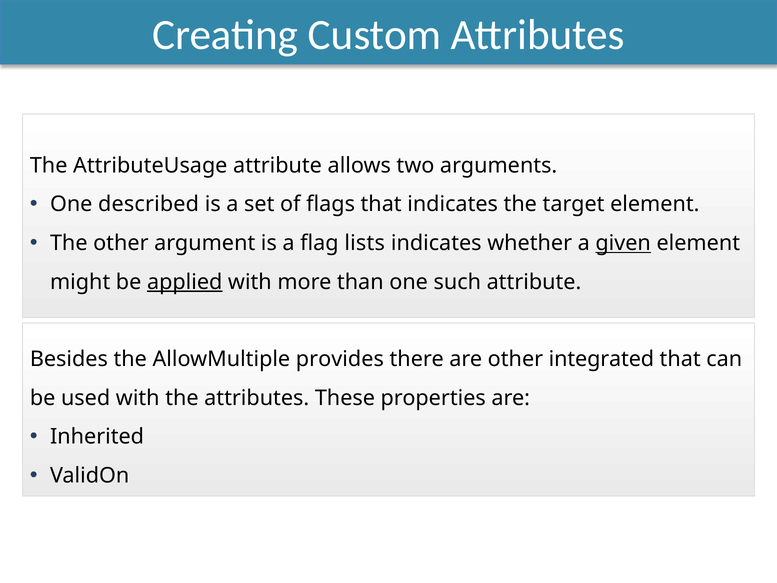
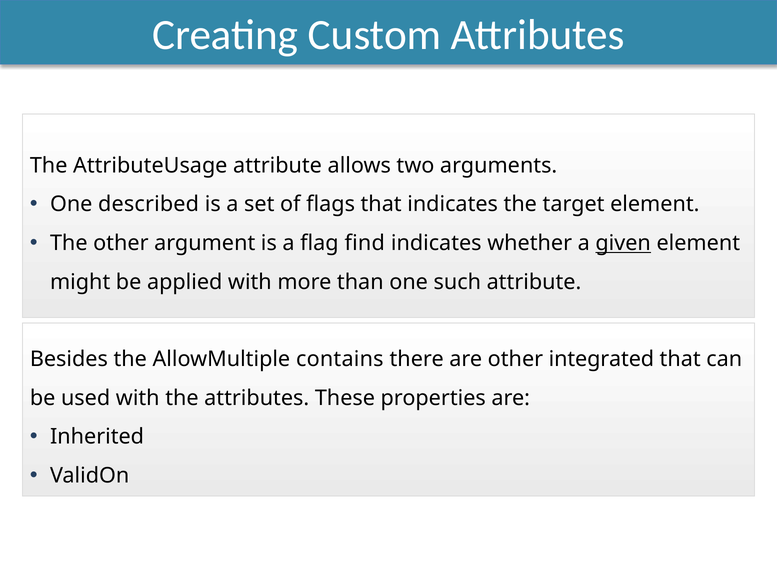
lists: lists -> find
applied underline: present -> none
provides: provides -> contains
